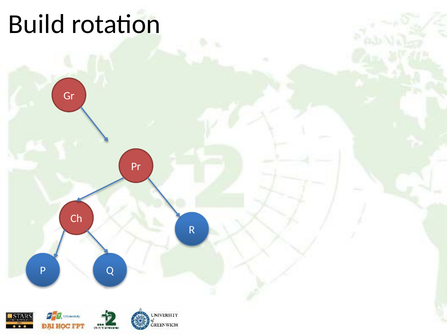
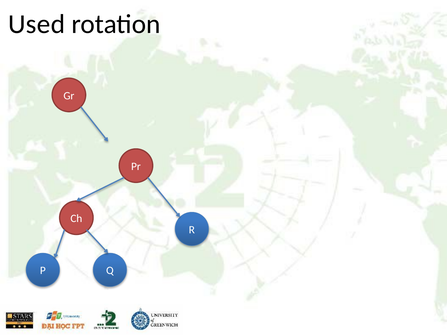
Build: Build -> Used
